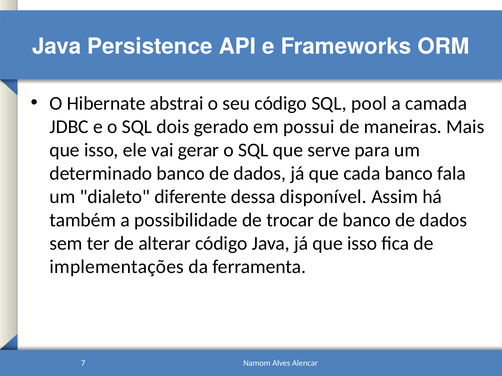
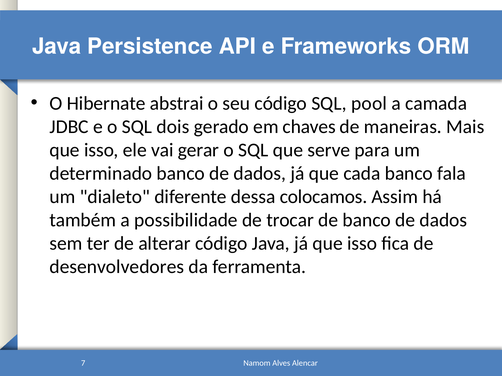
possui: possui -> chaves
disponível: disponível -> colocamos
implementações: implementações -> desenvolvedores
